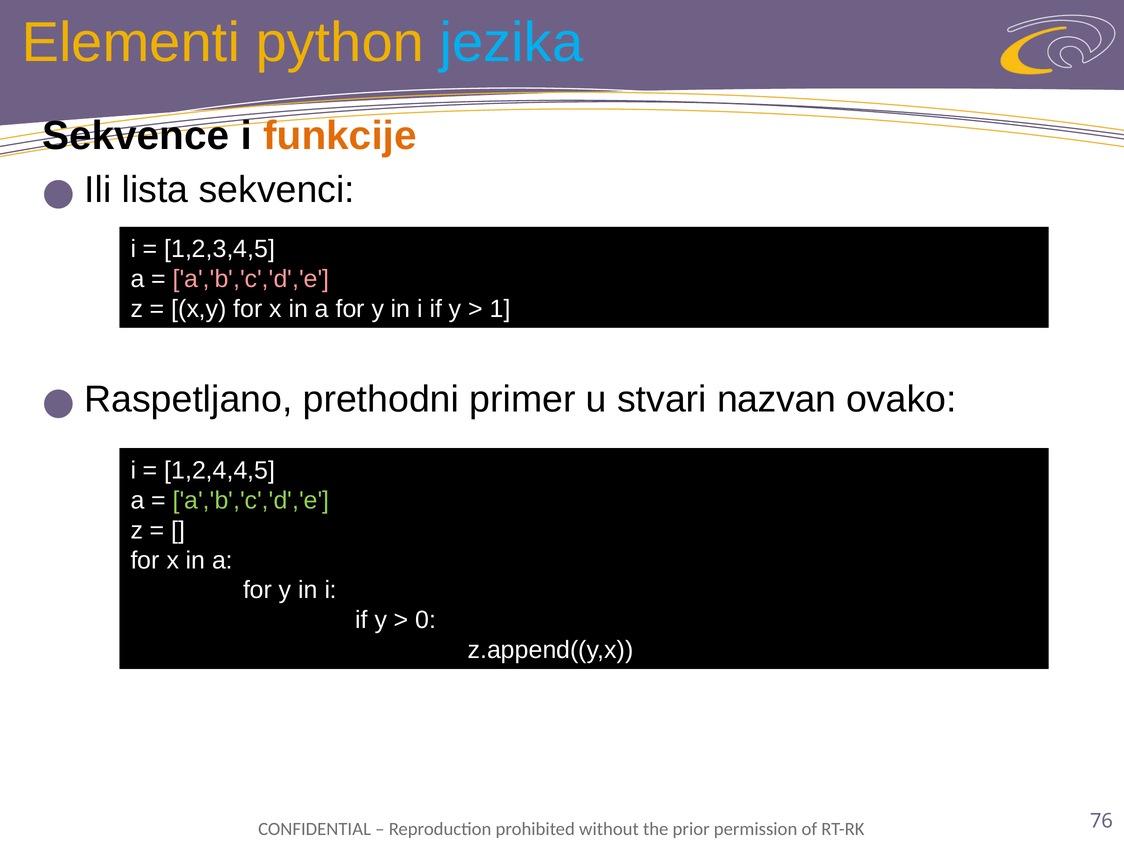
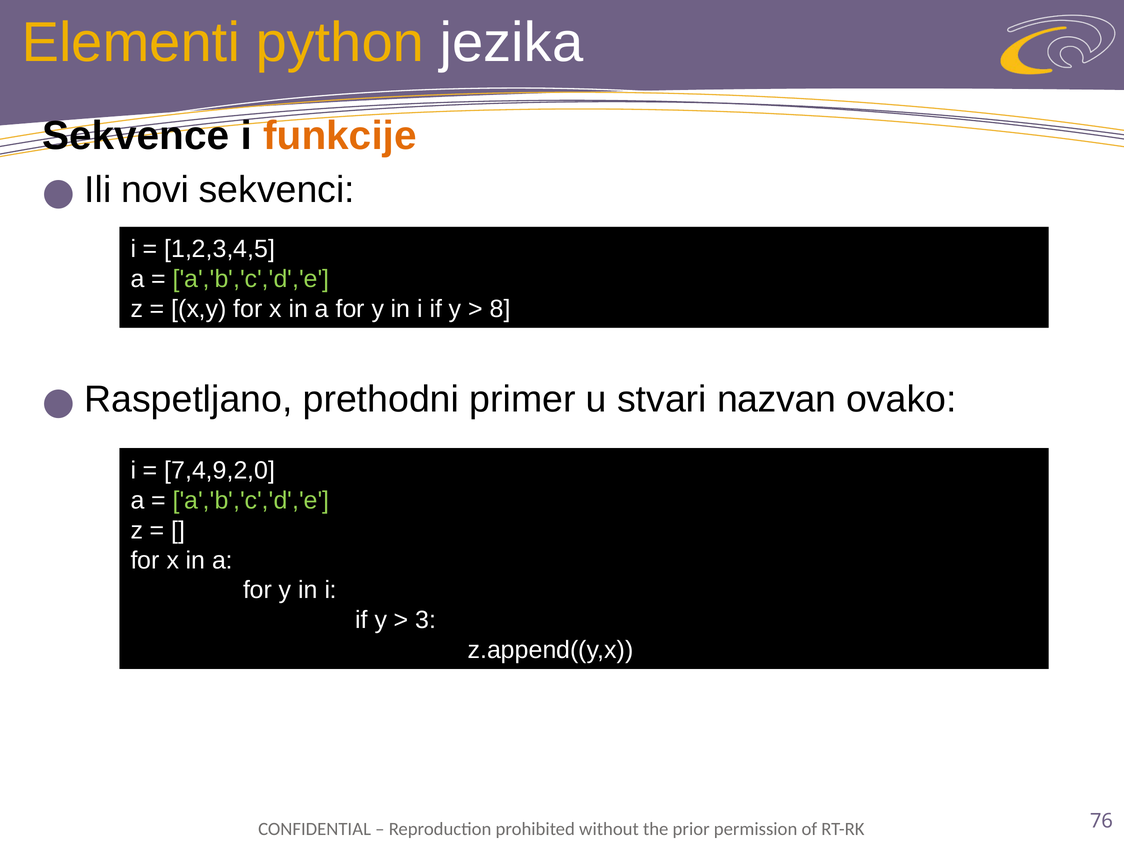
jezika colour: light blue -> white
lista: lista -> novi
a','b','c','d','e at (251, 279) colour: pink -> light green
1: 1 -> 8
1,2,4,4,5: 1,2,4,4,5 -> 7,4,9,2,0
0: 0 -> 3
